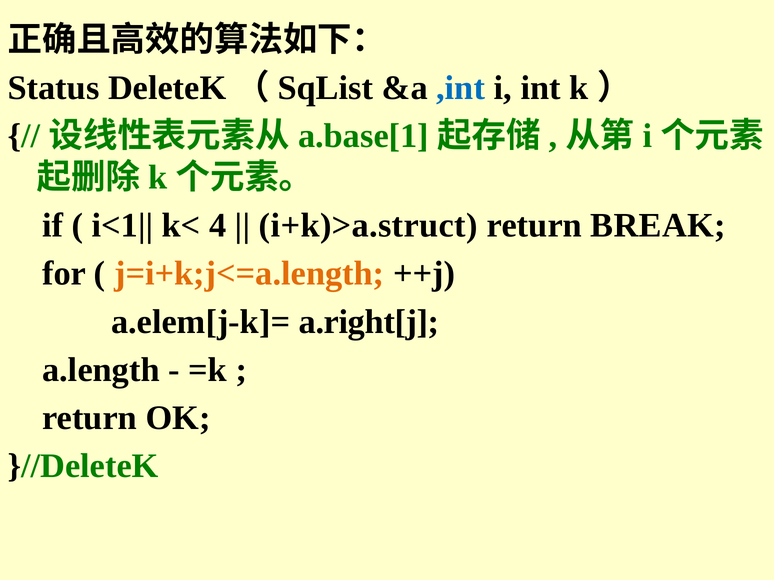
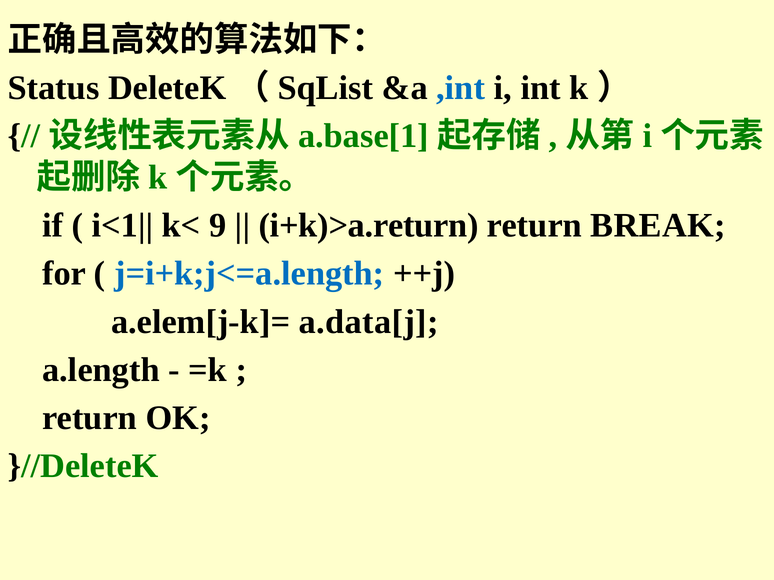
4: 4 -> 9
i+k)>a.struct: i+k)>a.struct -> i+k)>a.return
j=i+k;j<=a.length colour: orange -> blue
a.right[j: a.right[j -> a.data[j
